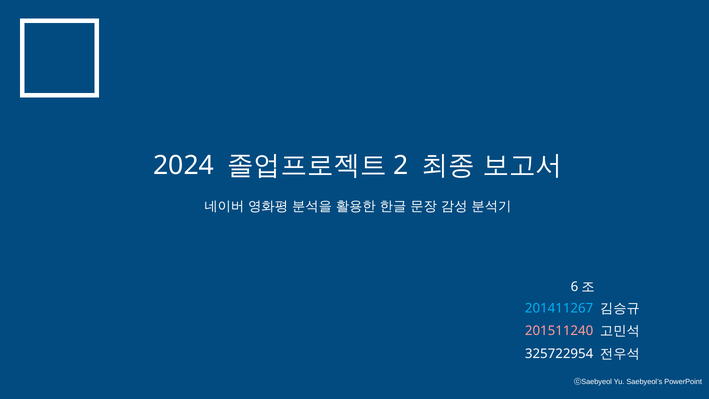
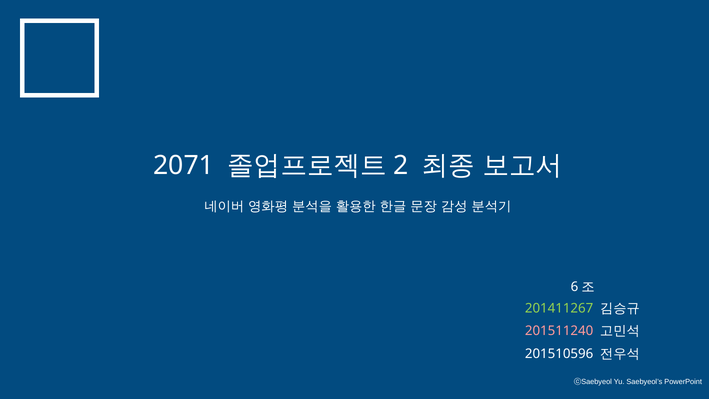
2024: 2024 -> 2071
201411267 colour: light blue -> light green
325722954: 325722954 -> 201510596
